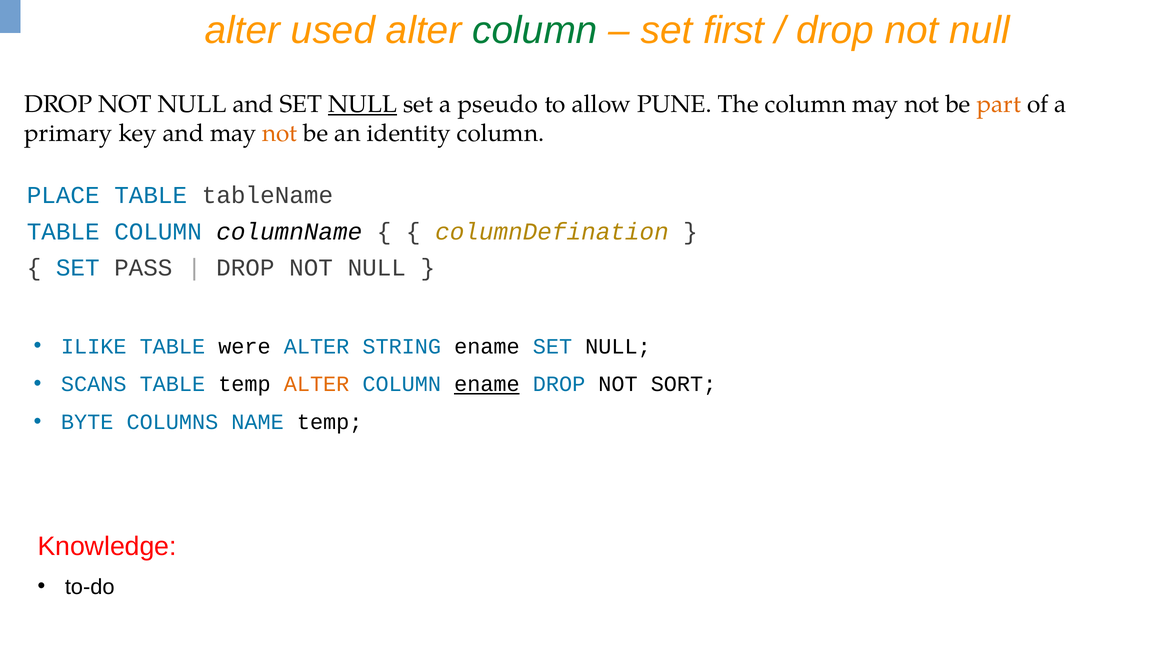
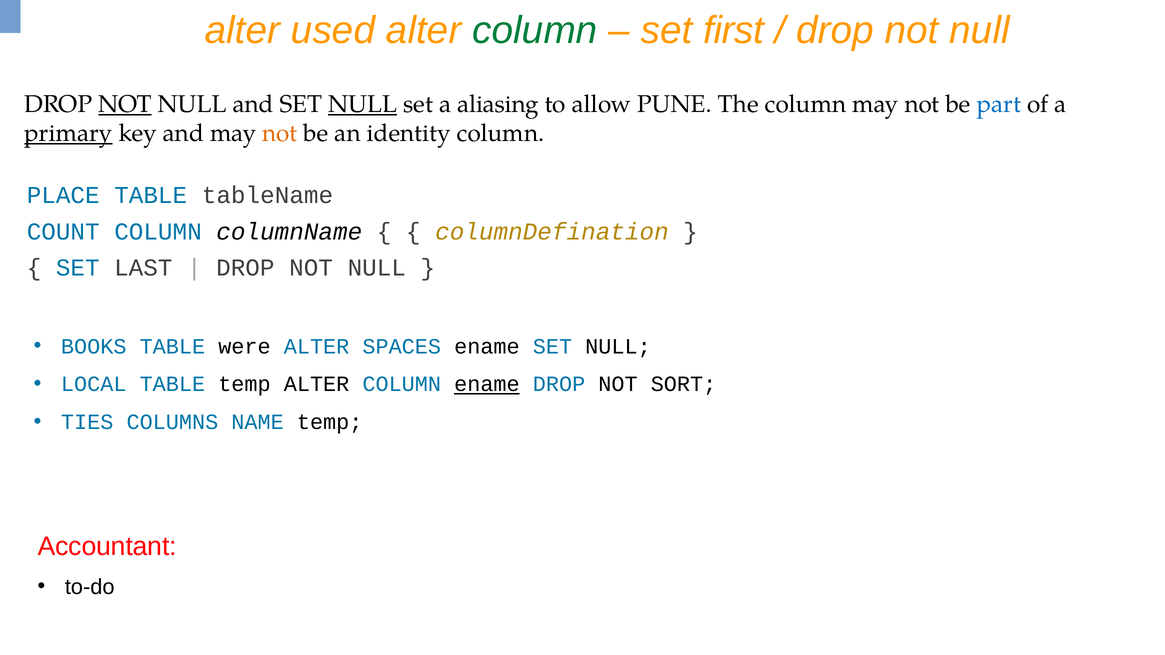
NOT at (125, 104) underline: none -> present
pseudo: pseudo -> aliasing
part colour: orange -> blue
primary underline: none -> present
TABLE at (63, 232): TABLE -> COUNT
PASS: PASS -> LAST
ILIKE: ILIKE -> BOOKS
STRING: STRING -> SPACES
SCANS: SCANS -> LOCAL
ALTER at (317, 384) colour: orange -> black
BYTE: BYTE -> TIES
Knowledge: Knowledge -> Accountant
